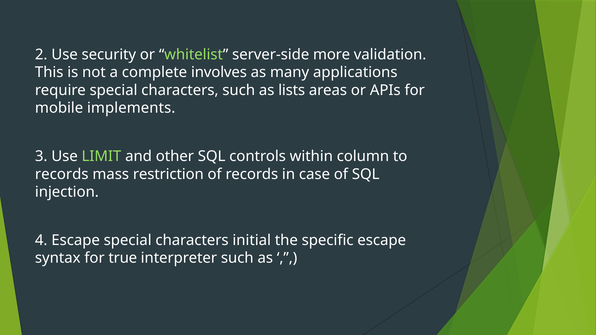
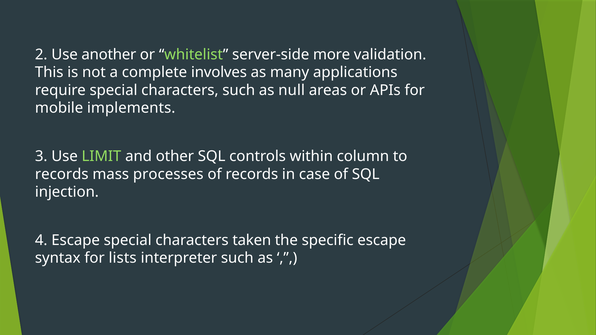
security: security -> another
lists: lists -> null
restriction: restriction -> processes
initial: initial -> taken
true: true -> lists
